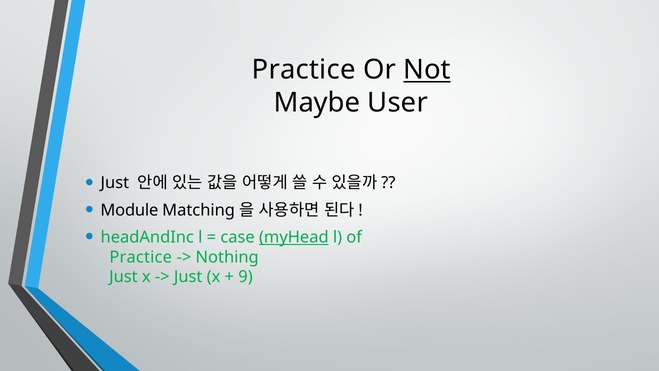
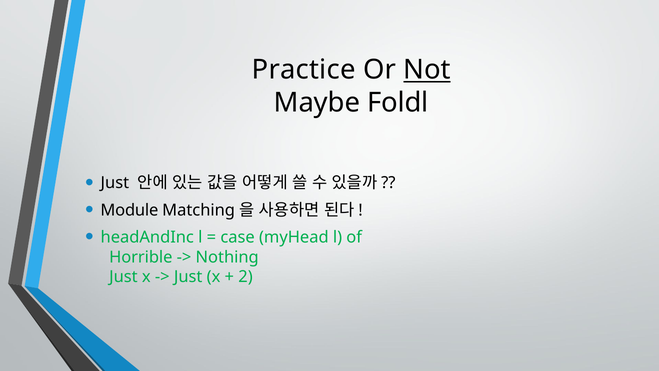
User: User -> Foldl
myHead underline: present -> none
Practice at (141, 257): Practice -> Horrible
9: 9 -> 2
